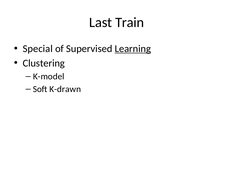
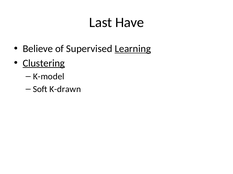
Train: Train -> Have
Special: Special -> Believe
Clustering underline: none -> present
